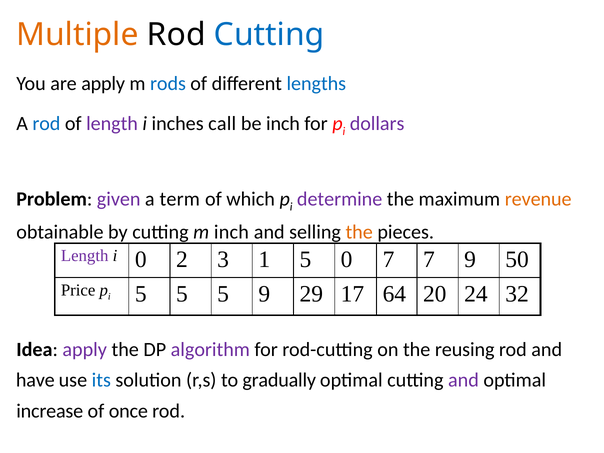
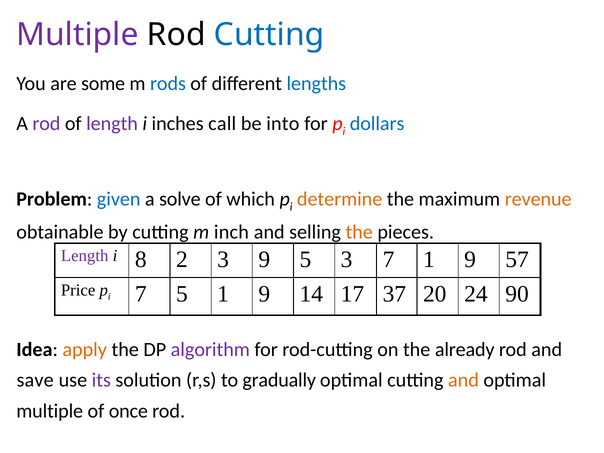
Multiple at (78, 35) colour: orange -> purple
are apply: apply -> some
rod at (46, 123) colour: blue -> purple
be inch: inch -> into
dollars colour: purple -> blue
given colour: purple -> blue
term: term -> solve
determine colour: purple -> orange
i 0: 0 -> 8
3 1: 1 -> 9
5 0: 0 -> 3
7 7: 7 -> 1
50: 50 -> 57
i 5: 5 -> 7
5 at (223, 294): 5 -> 1
29: 29 -> 14
64: 64 -> 37
32: 32 -> 90
apply at (85, 350) colour: purple -> orange
reusing: reusing -> already
have: have -> save
its colour: blue -> purple
and at (463, 380) colour: purple -> orange
increase at (50, 411): increase -> multiple
